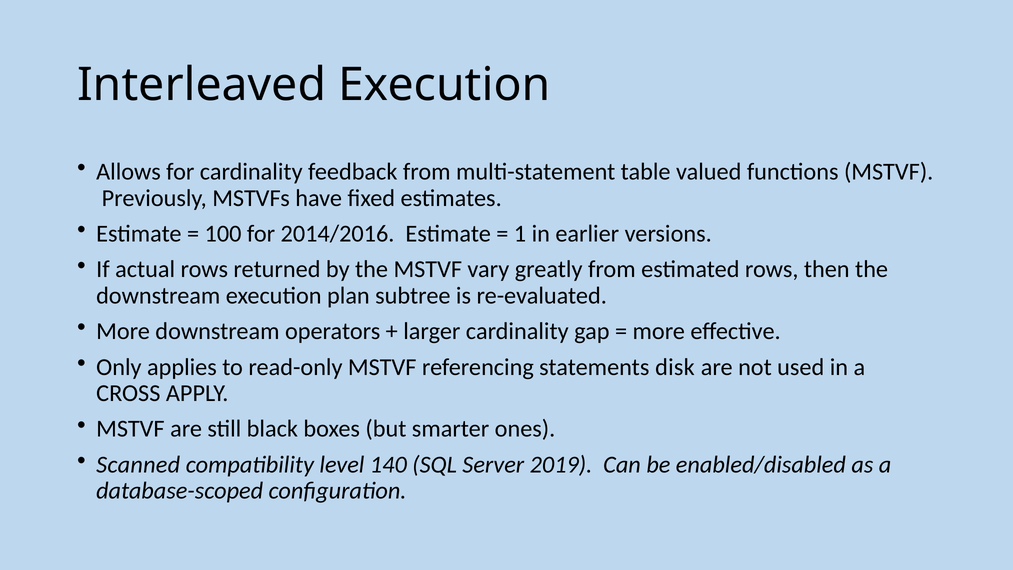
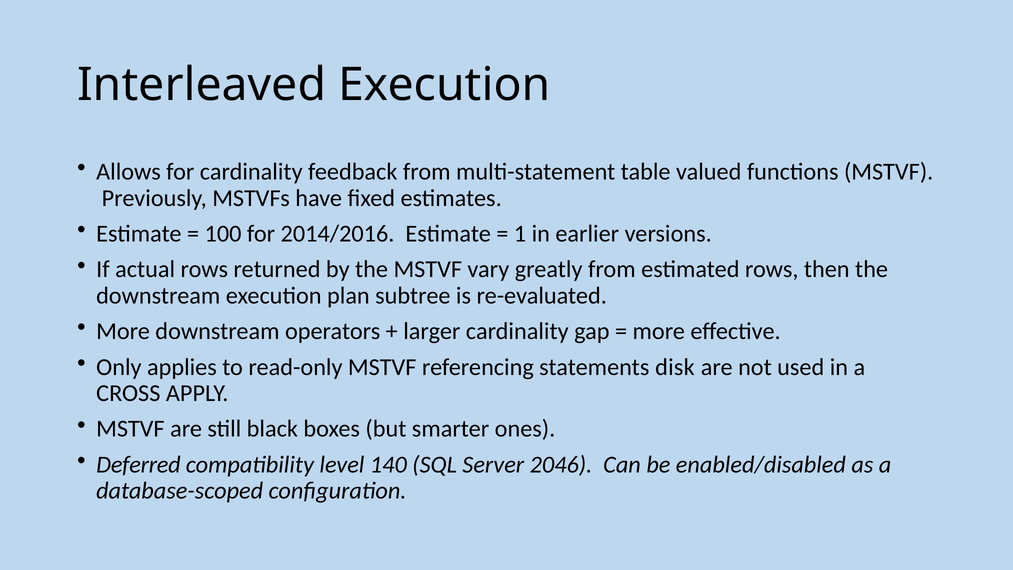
Scanned: Scanned -> Deferred
2019: 2019 -> 2046
